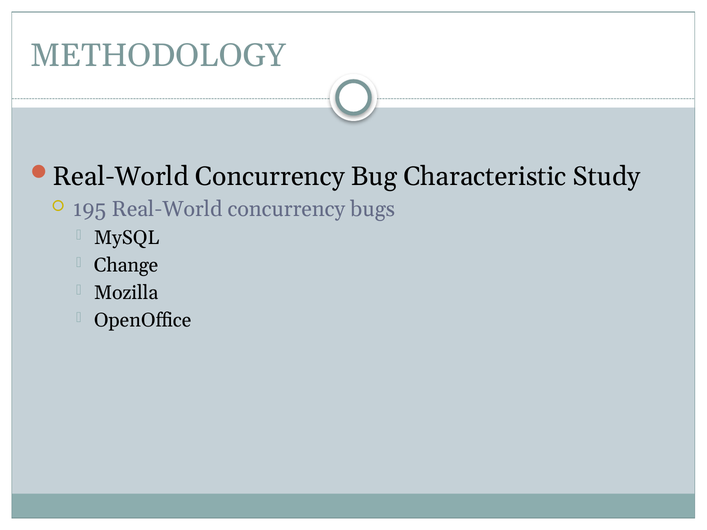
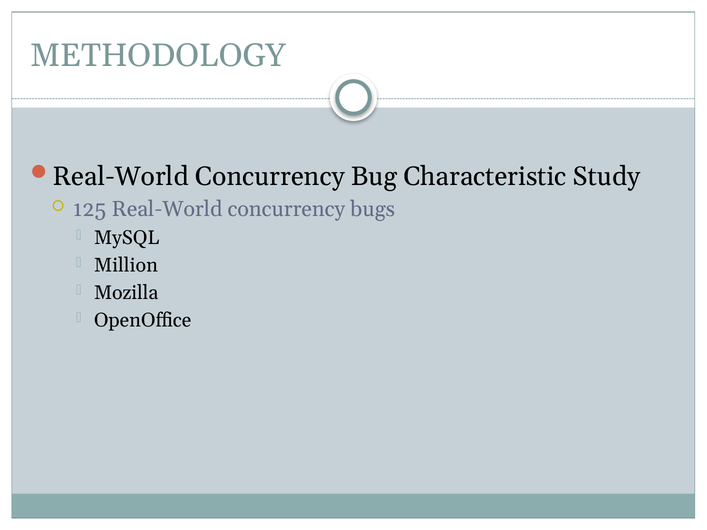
195: 195 -> 125
Change: Change -> Million
